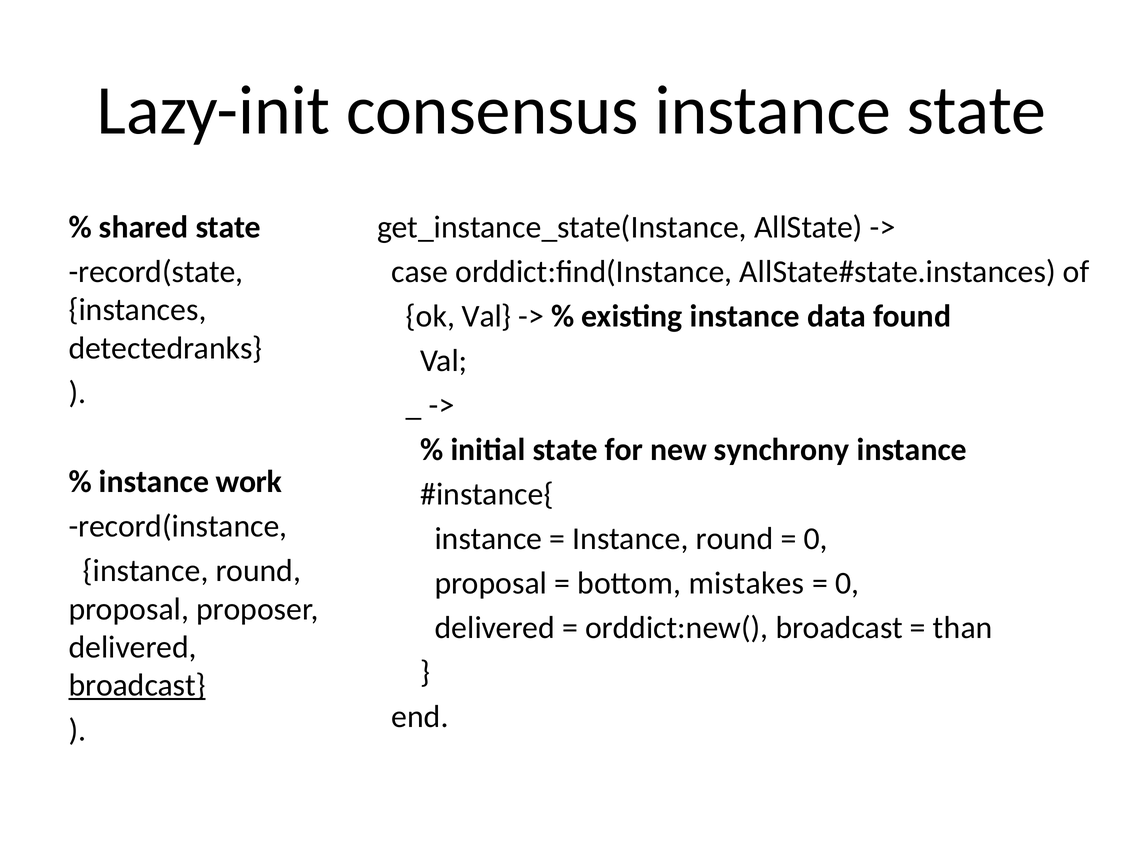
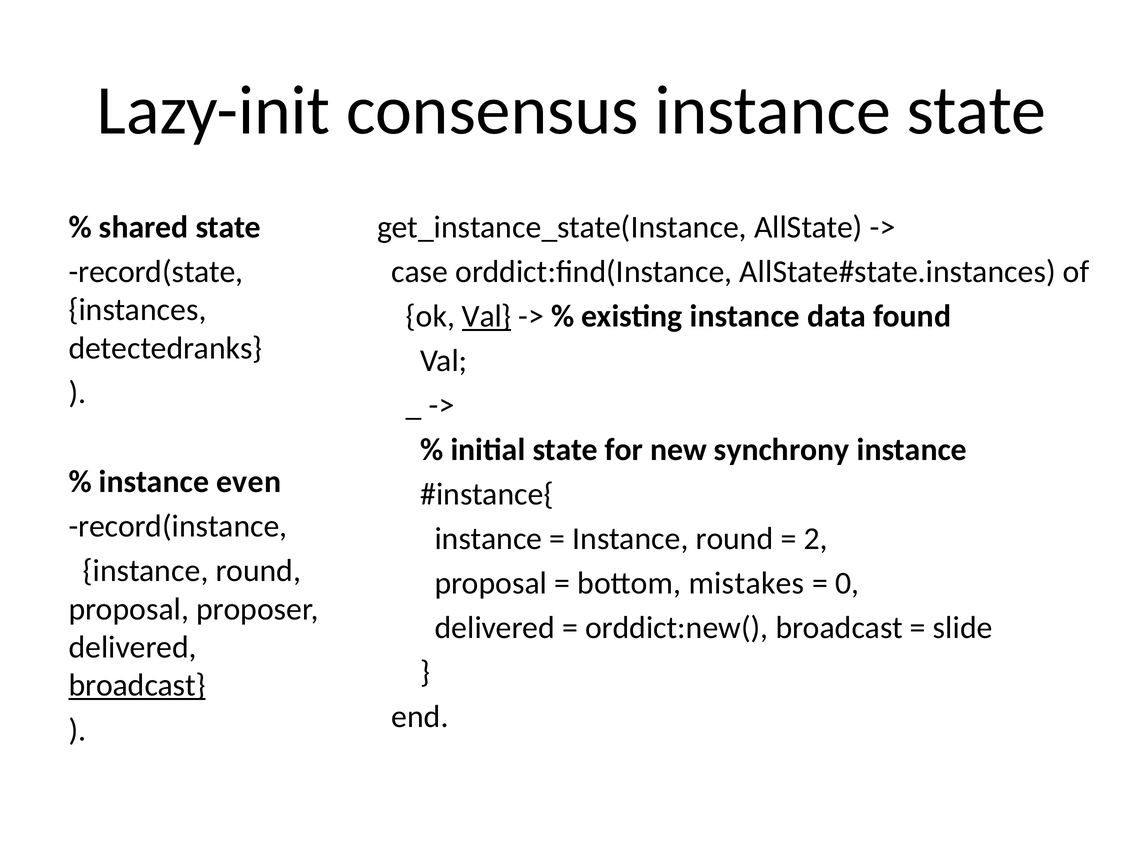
Val at (487, 316) underline: none -> present
work: work -> even
0 at (816, 539): 0 -> 2
than: than -> slide
